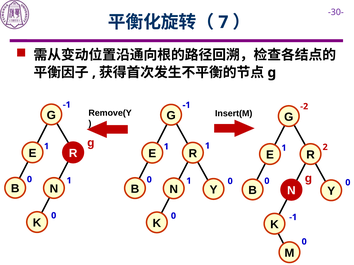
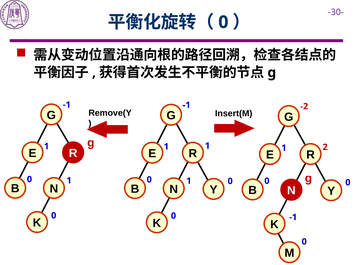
7 at (223, 22): 7 -> 0
